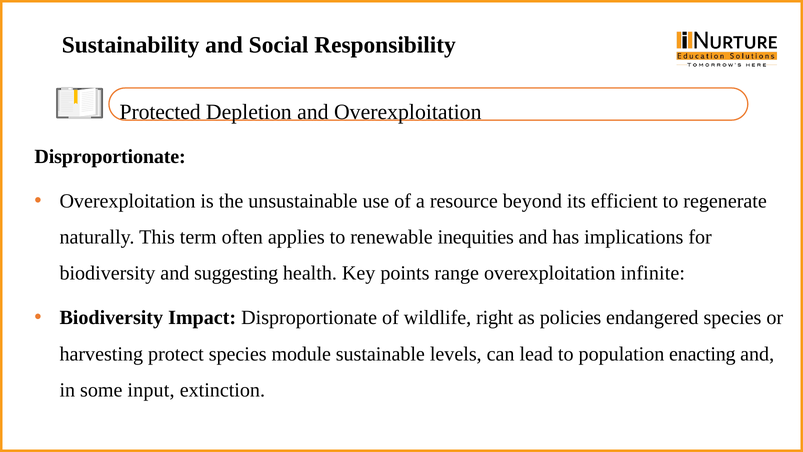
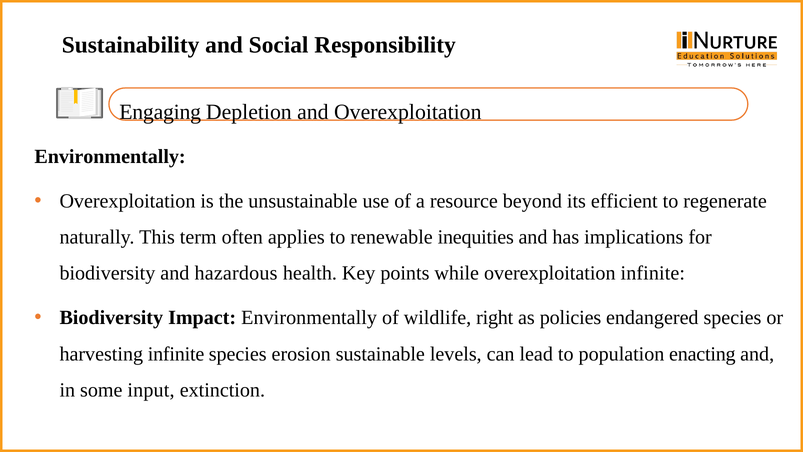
Protected: Protected -> Engaging
Disproportionate at (110, 156): Disproportionate -> Environmentally
suggesting: suggesting -> hazardous
range: range -> while
Impact Disproportionate: Disproportionate -> Environmentally
harvesting protect: protect -> infinite
module: module -> erosion
